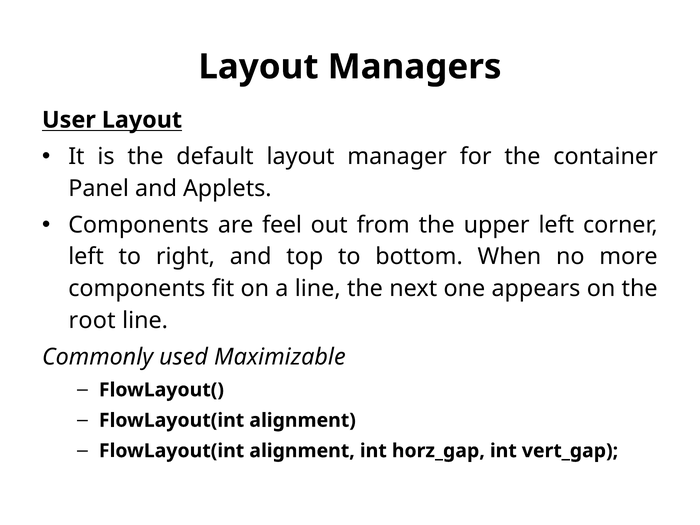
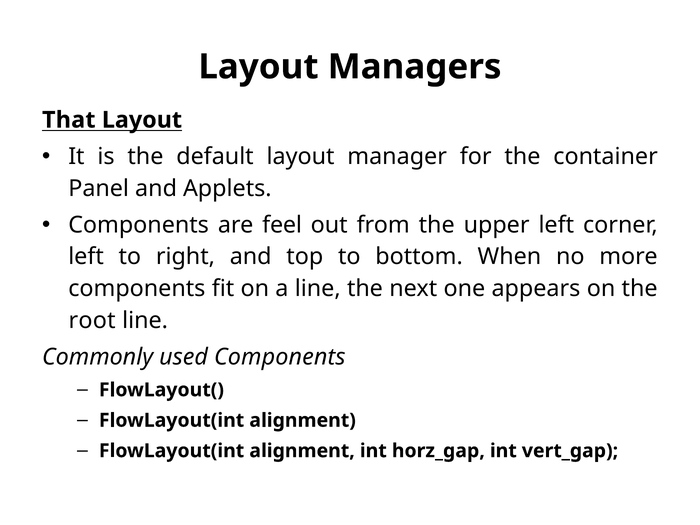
User: User -> That
used Maximizable: Maximizable -> Components
